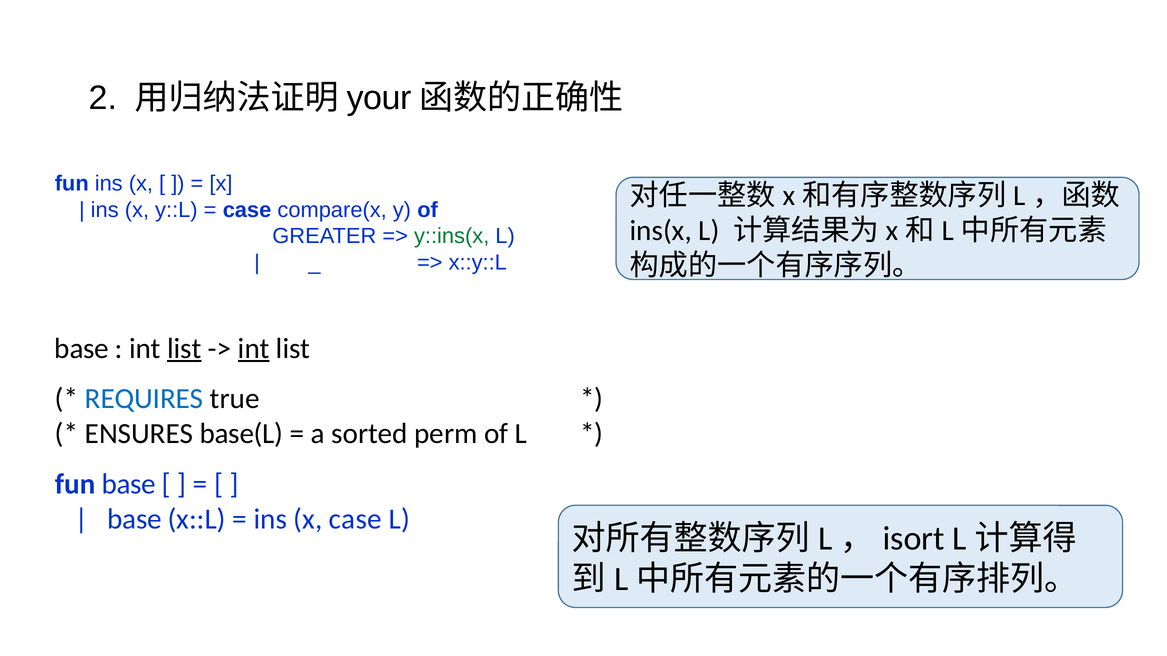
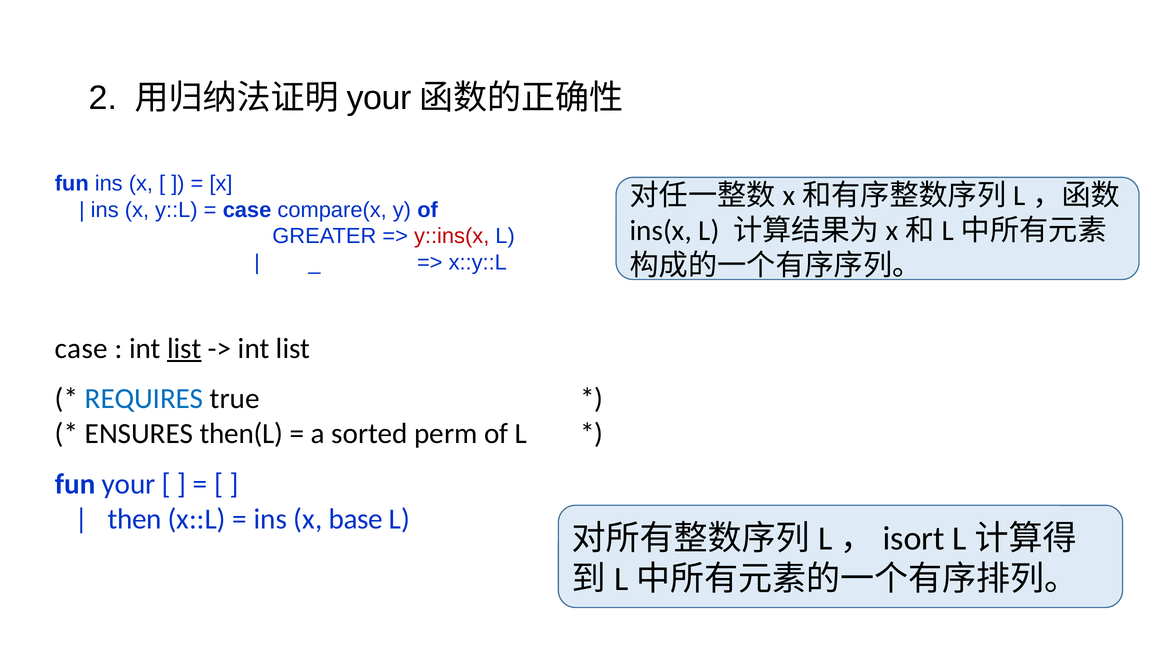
y::ins(x colour: green -> red
base at (82, 349): base -> case
int at (254, 349) underline: present -> none
base(L: base(L -> then(L
fun base: base -> your
base at (135, 519): base -> then
x case: case -> base
